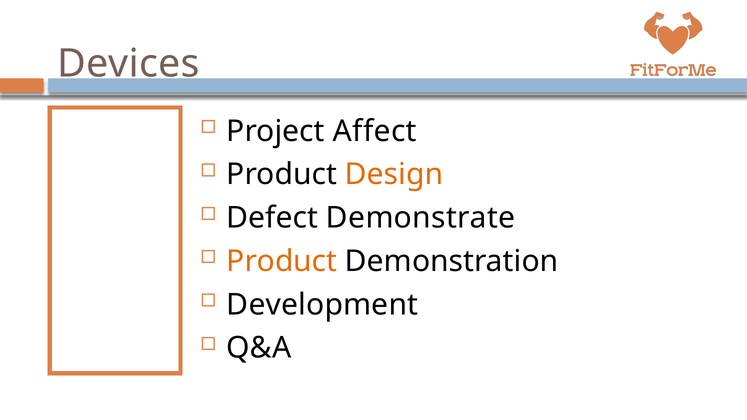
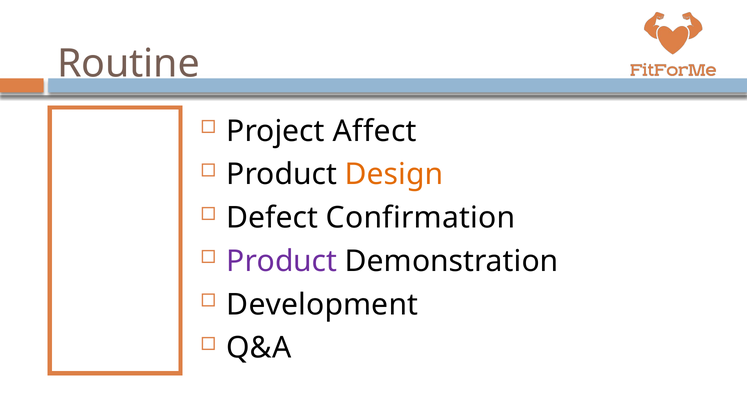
Devices: Devices -> Routine
Demonstrate: Demonstrate -> Confirmation
Product at (282, 261) colour: orange -> purple
